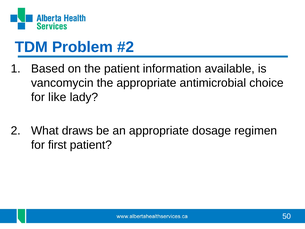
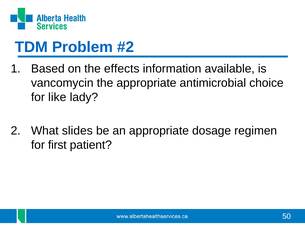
the patient: patient -> effects
draws: draws -> slides
